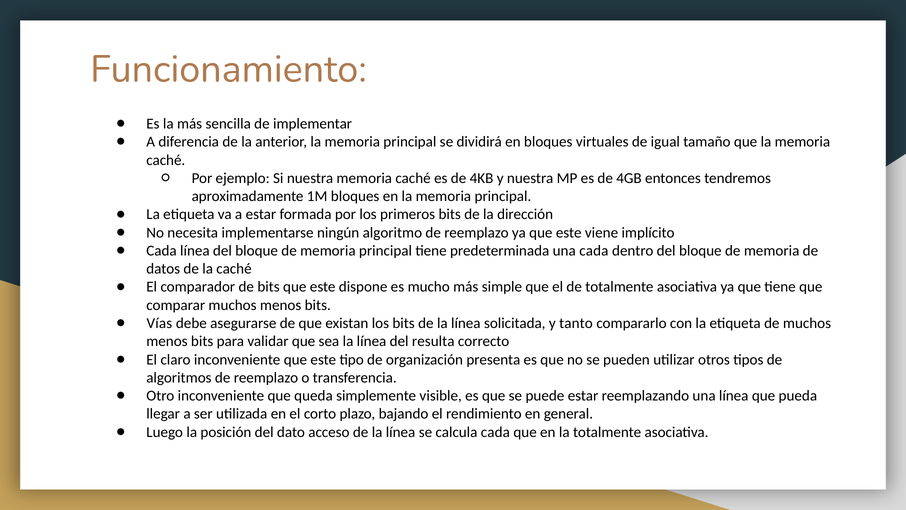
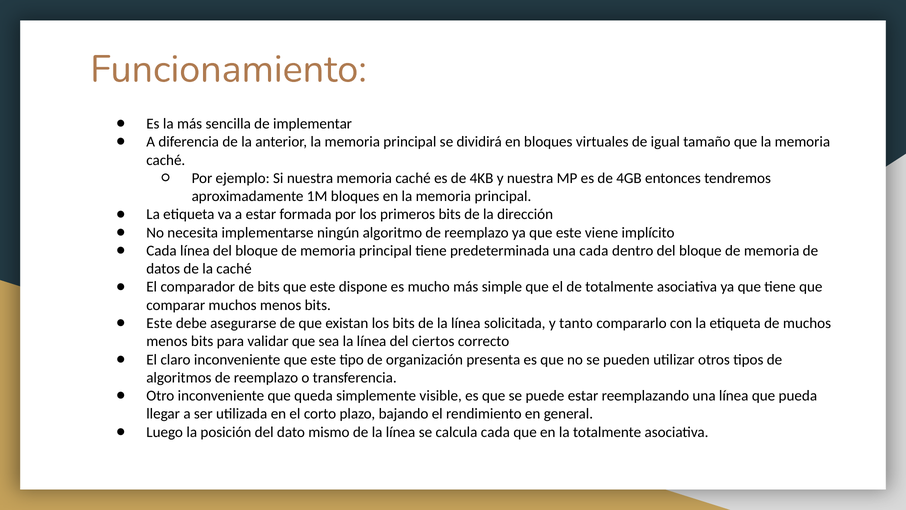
Vías at (159, 323): Vías -> Este
resulta: resulta -> ciertos
acceso: acceso -> mismo
